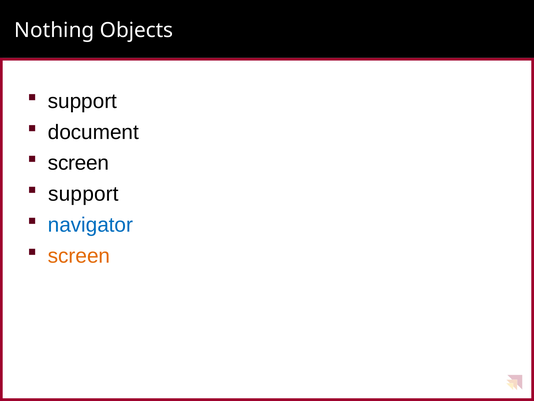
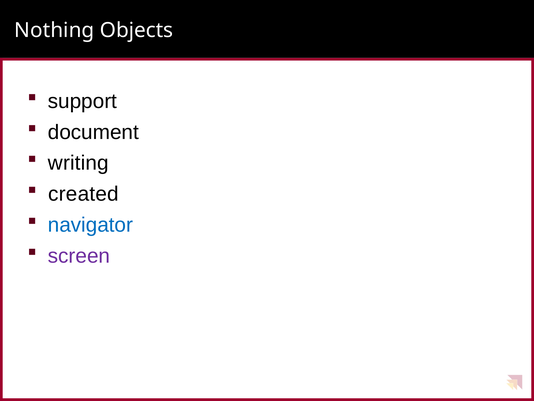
screen at (78, 163): screen -> writing
support at (83, 194): support -> created
screen at (79, 256) colour: orange -> purple
